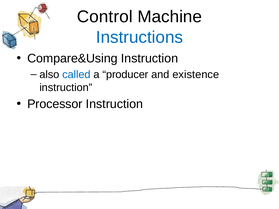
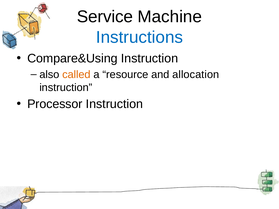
Control: Control -> Service
called colour: blue -> orange
producer: producer -> resource
existence: existence -> allocation
